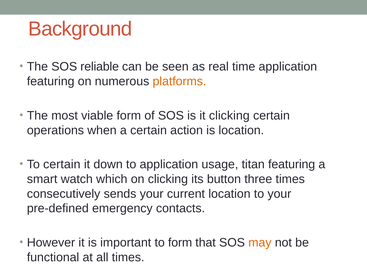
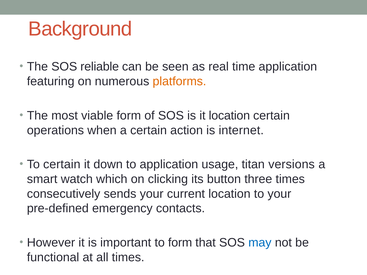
it clicking: clicking -> location
is location: location -> internet
titan featuring: featuring -> versions
may colour: orange -> blue
